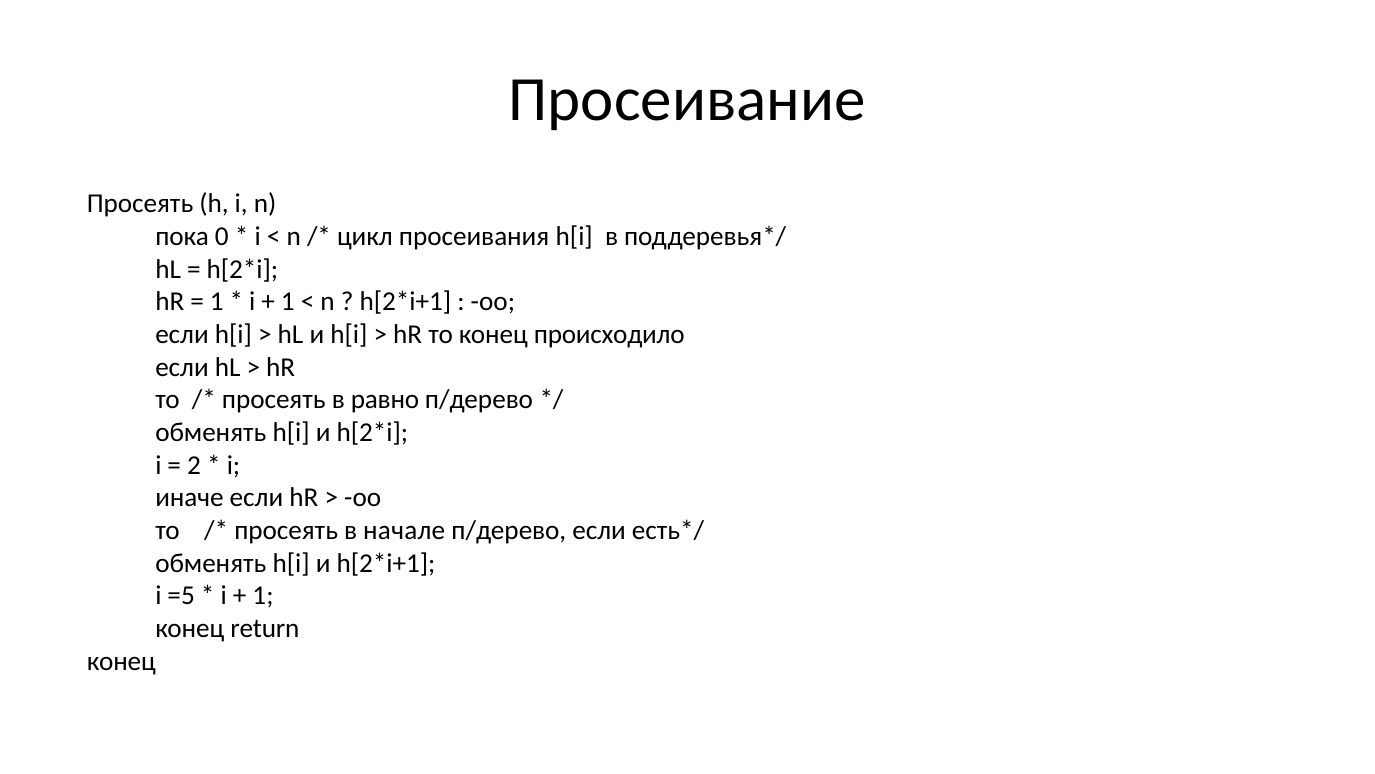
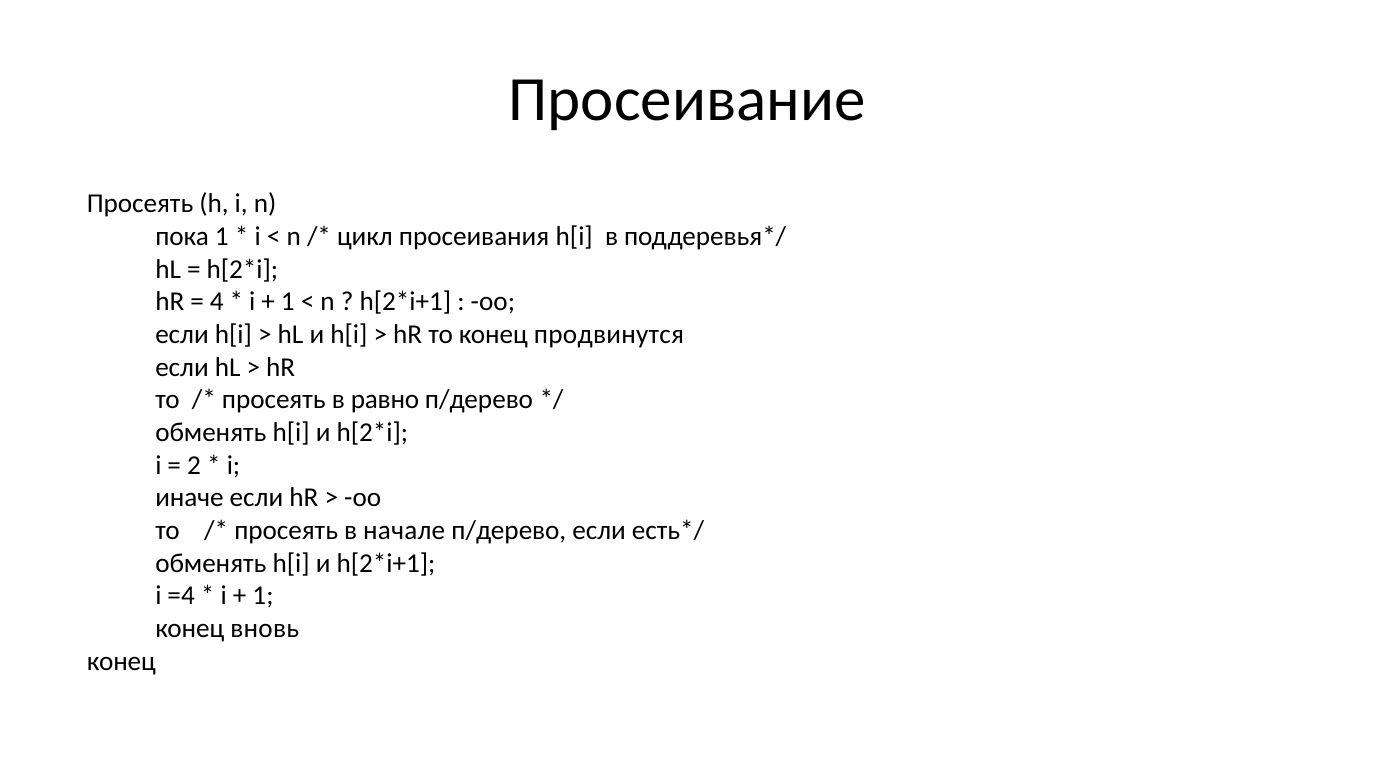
пока 0: 0 -> 1
1 at (217, 302): 1 -> 4
происходило: происходило -> продвинутся
=5: =5 -> =4
return: return -> вновь
